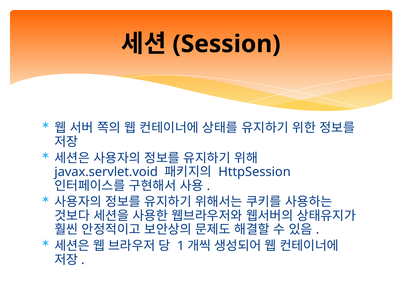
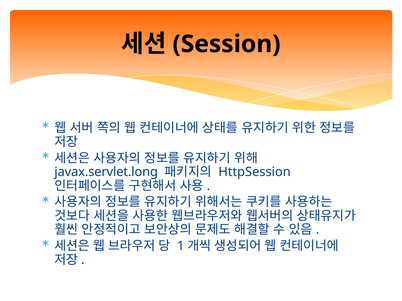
javax.servlet.void: javax.servlet.void -> javax.servlet.long
